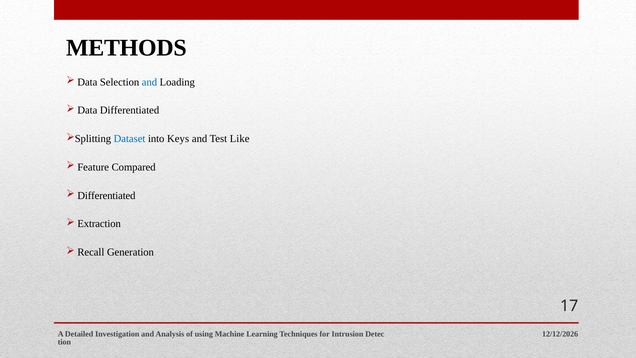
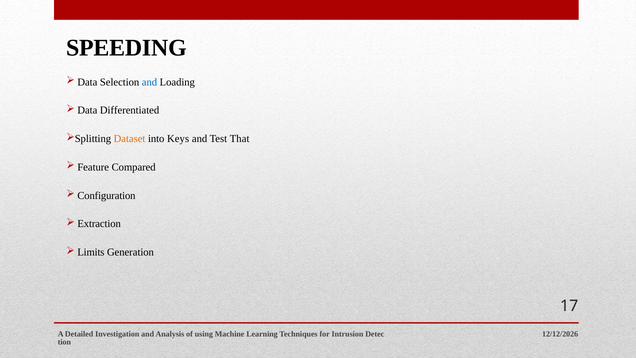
METHODS: METHODS -> SPEEDING
Dataset colour: blue -> orange
Like: Like -> That
Differentiated at (106, 195): Differentiated -> Configuration
Recall: Recall -> Limits
